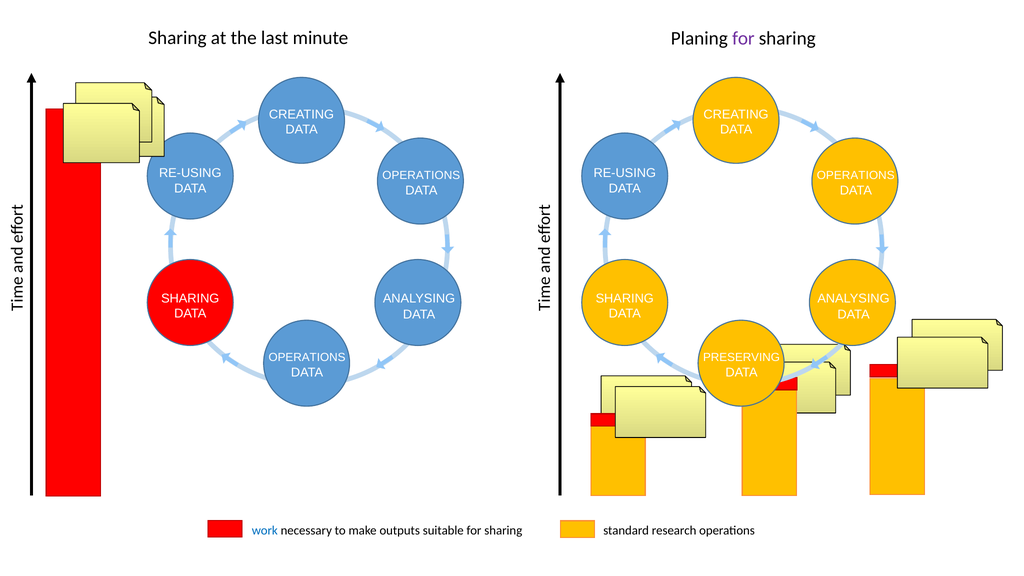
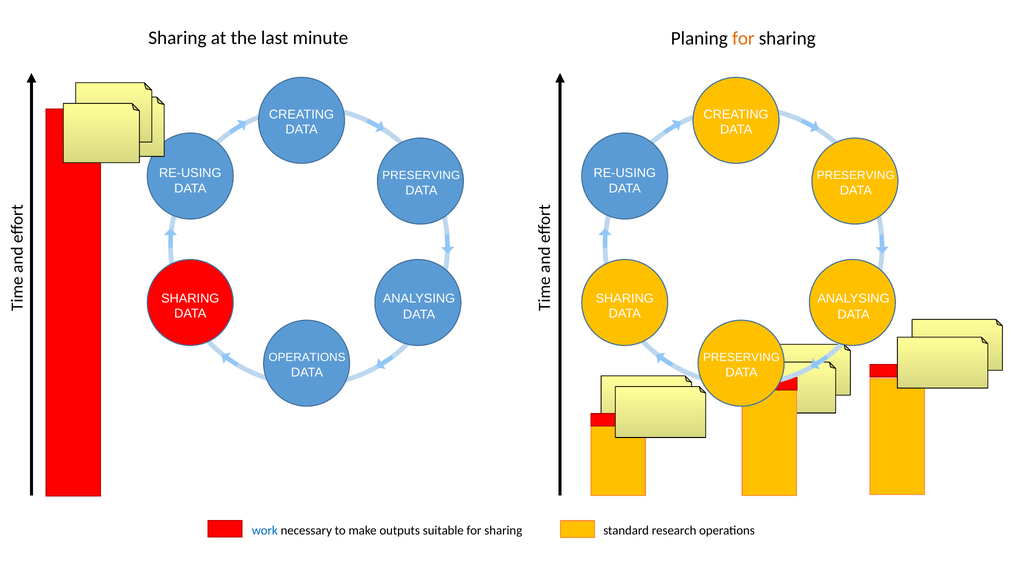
for at (743, 38) colour: purple -> orange
OPERATIONS at (421, 175): OPERATIONS -> PRESERVING
OPERATIONS at (856, 175): OPERATIONS -> PRESERVING
